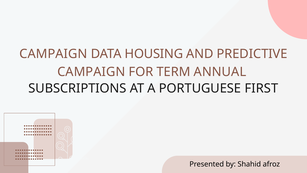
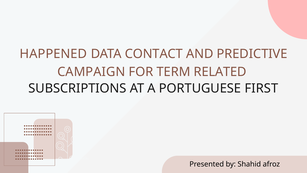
CAMPAIGN at (53, 54): CAMPAIGN -> HAPPENED
HOUSING: HOUSING -> CONTACT
ANNUAL: ANNUAL -> RELATED
